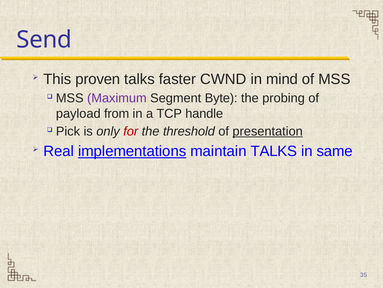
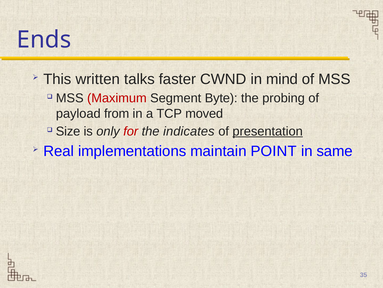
Send: Send -> Ends
proven: proven -> written
Maximum colour: purple -> red
handle: handle -> moved
Pick: Pick -> Size
threshold: threshold -> indicates
implementations underline: present -> none
maintain TALKS: TALKS -> POINT
